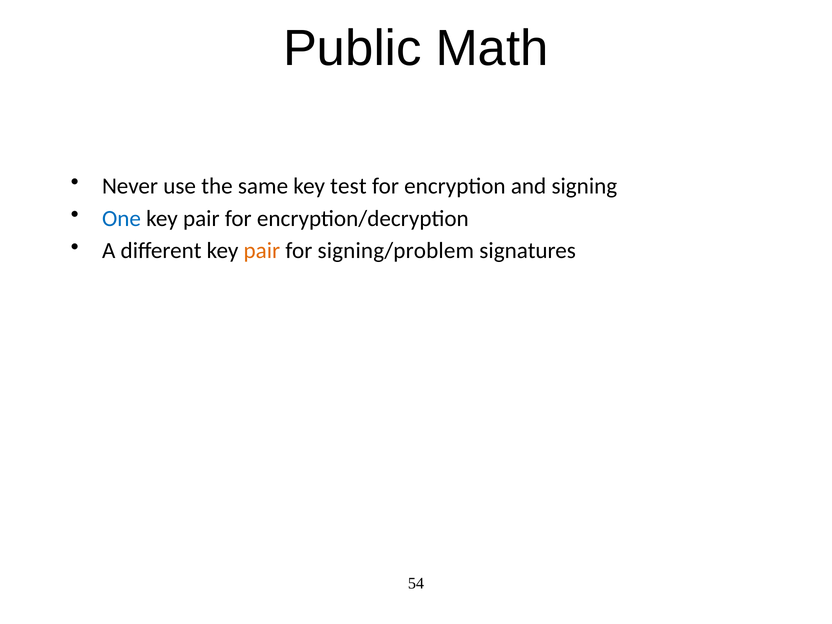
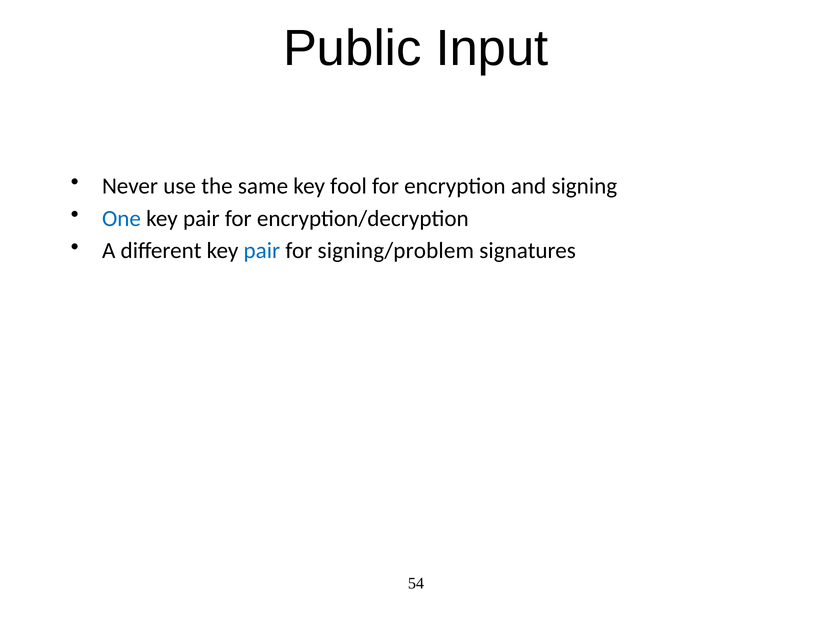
Math: Math -> Input
test: test -> fool
pair at (262, 251) colour: orange -> blue
